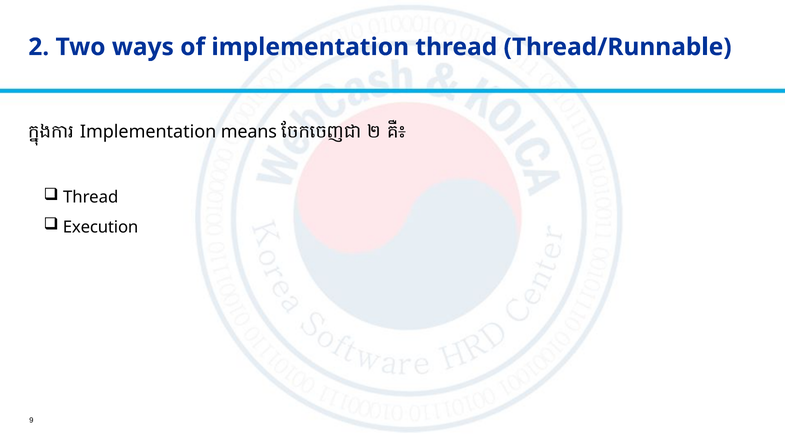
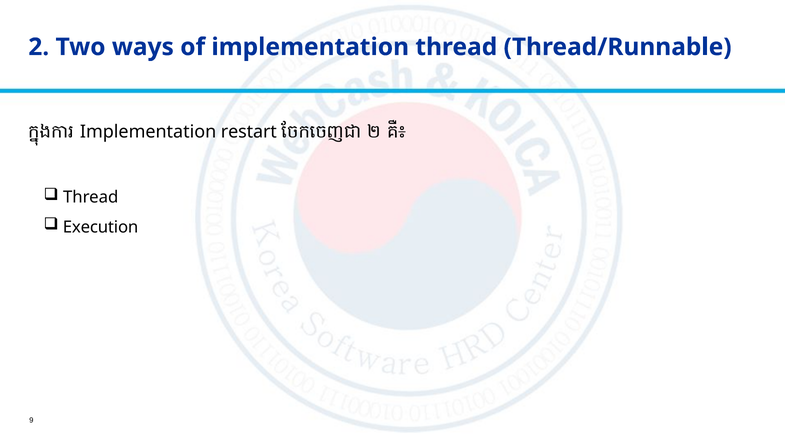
means: means -> restart
